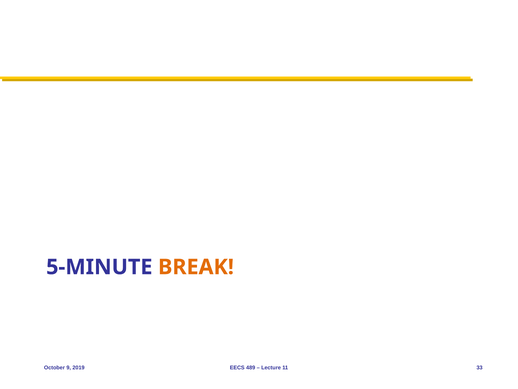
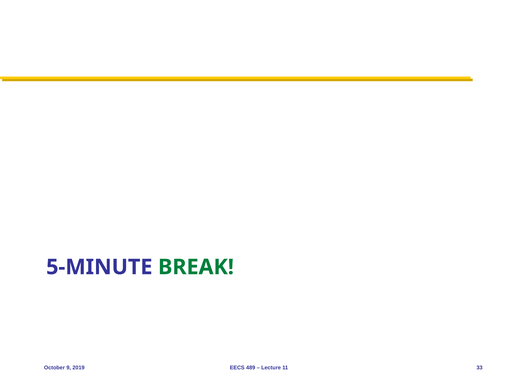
BREAK colour: orange -> green
